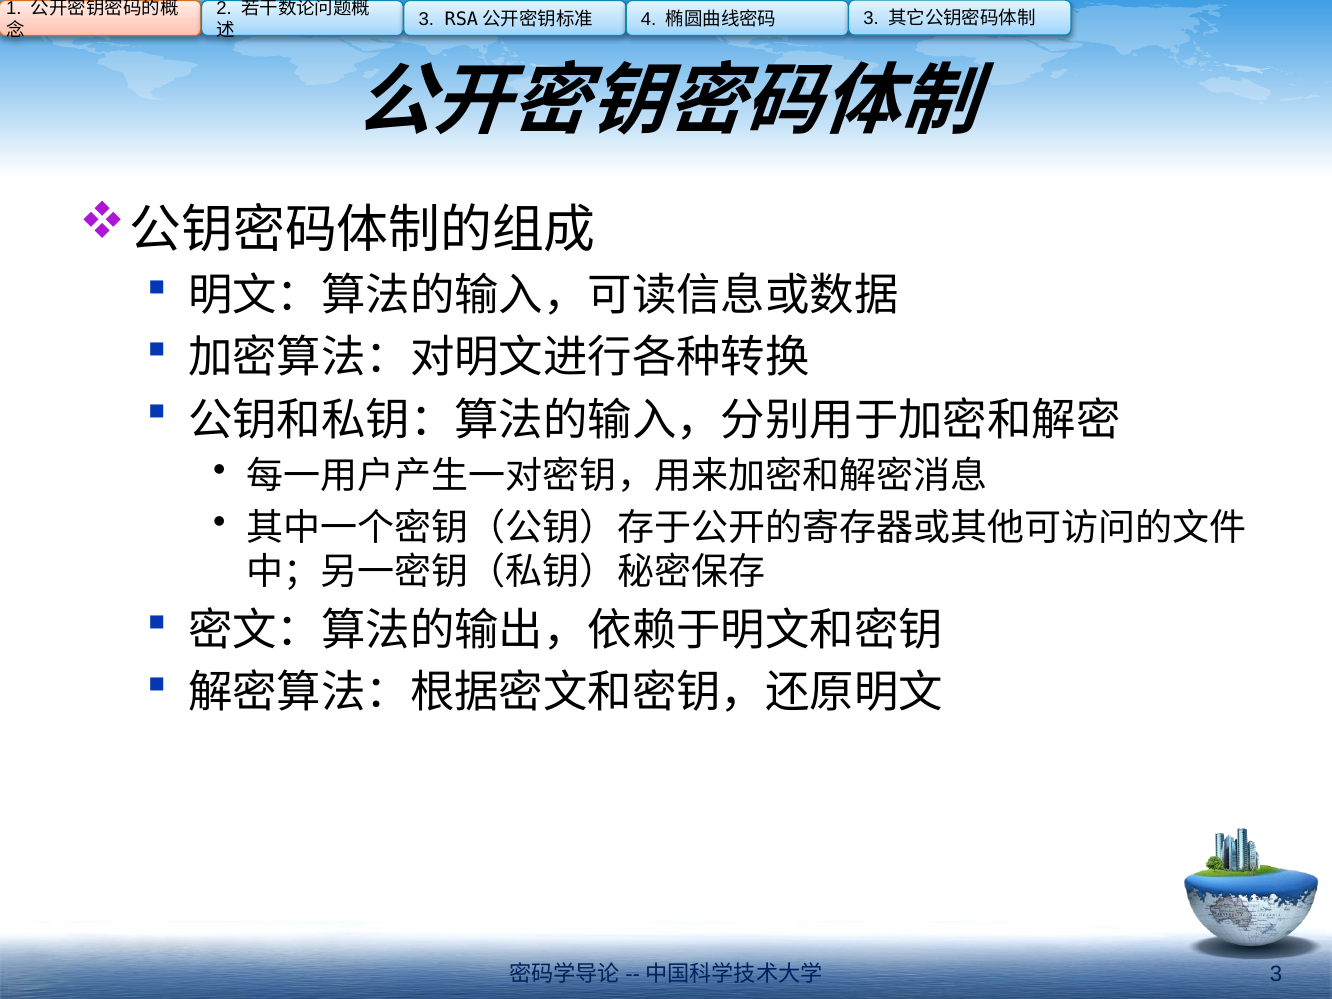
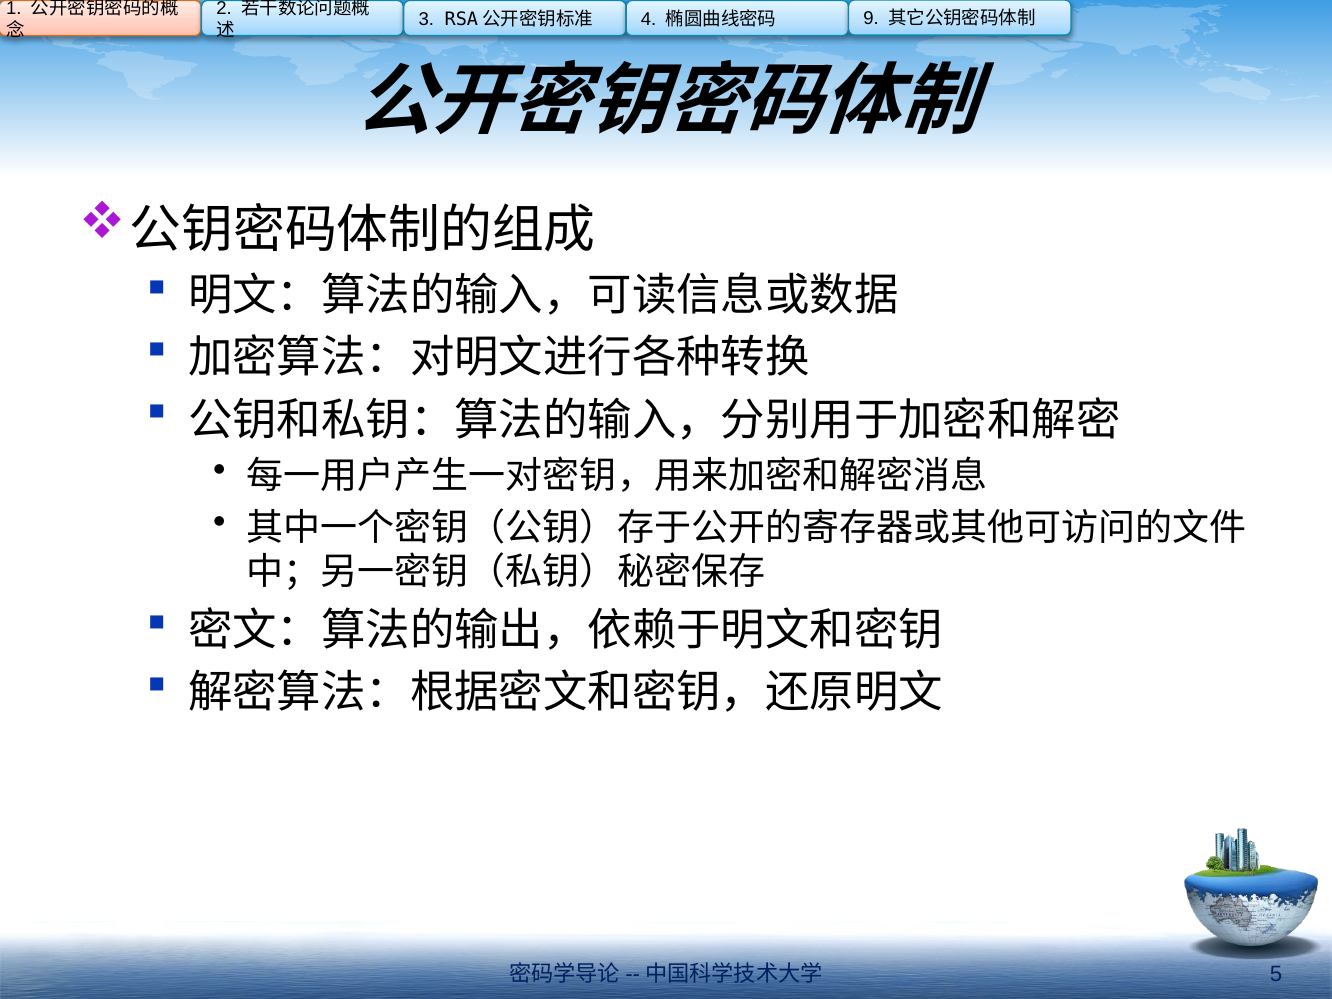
3 at (871, 19): 3 -> 9
3 at (1276, 974): 3 -> 5
